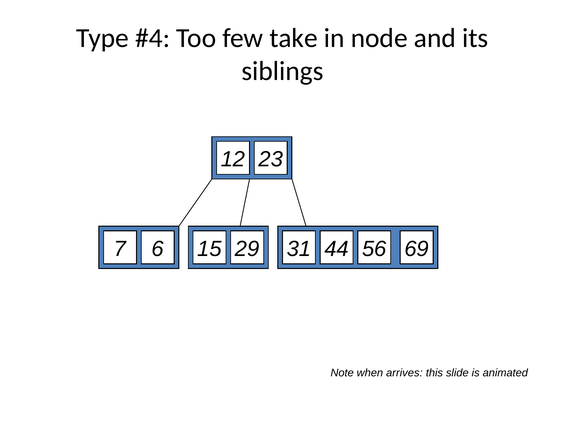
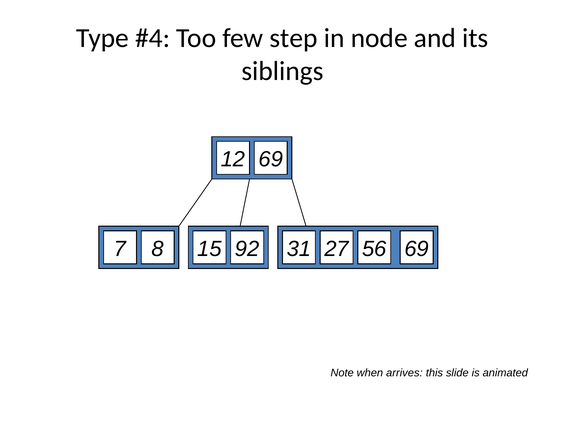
take: take -> step
12 23: 23 -> 69
6: 6 -> 8
29: 29 -> 92
44: 44 -> 27
